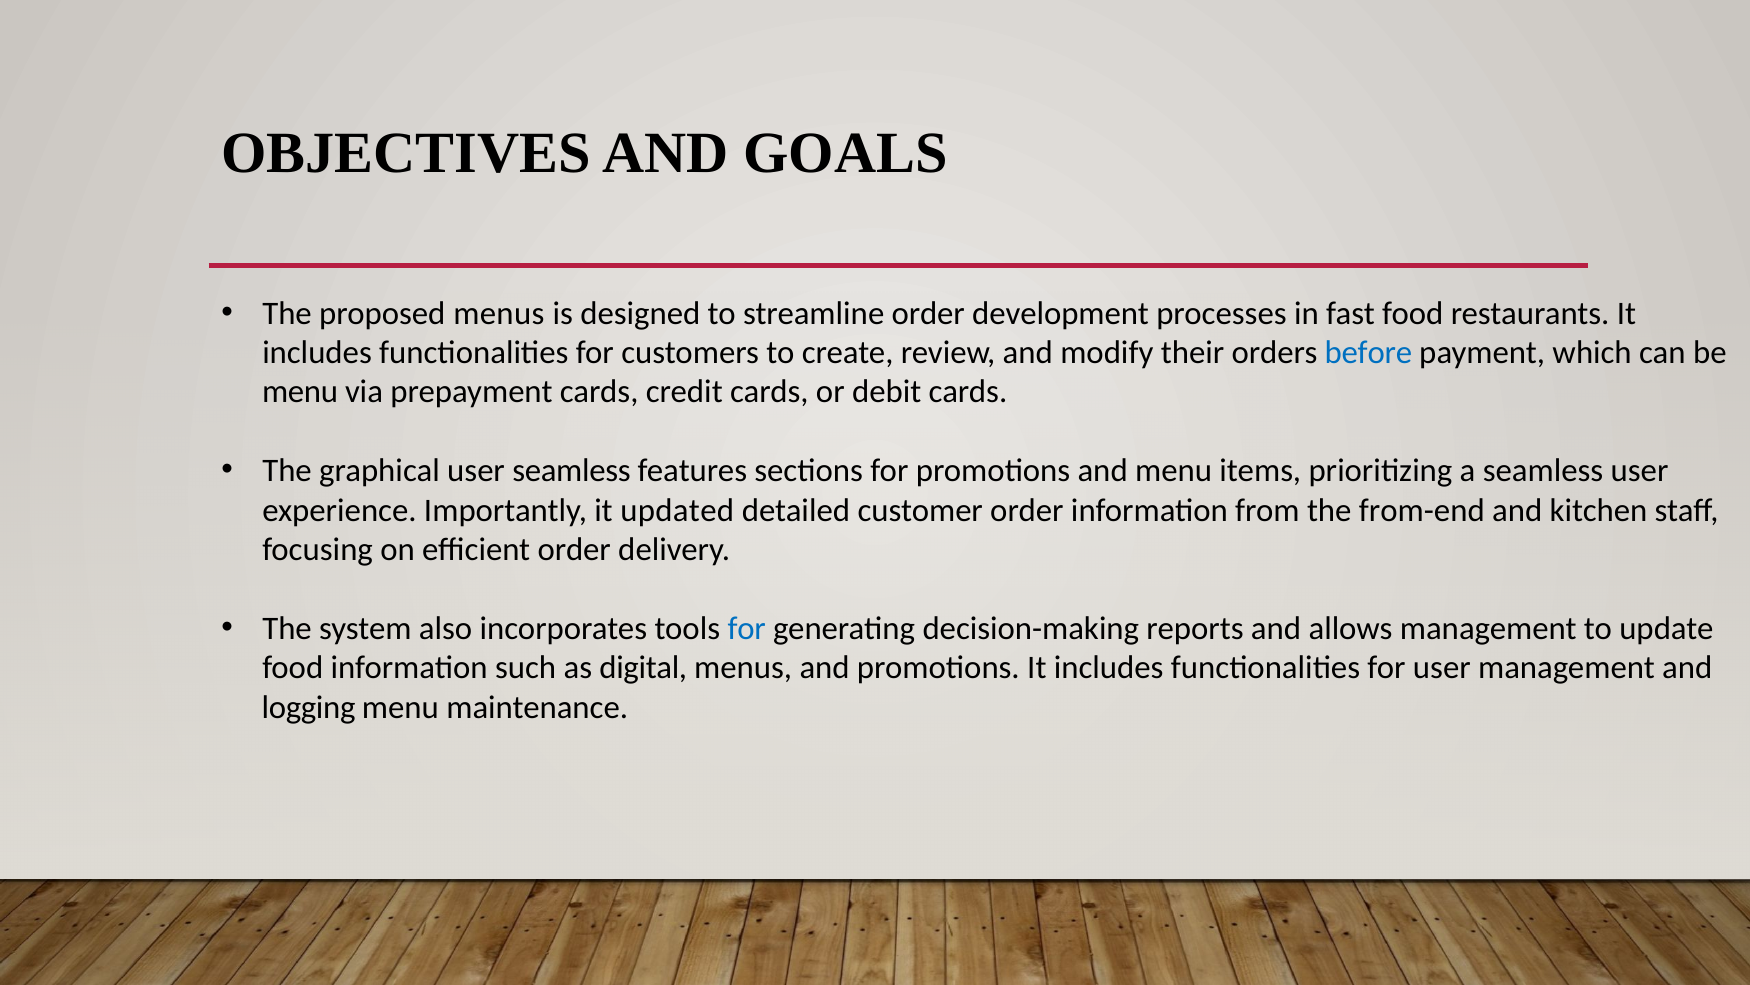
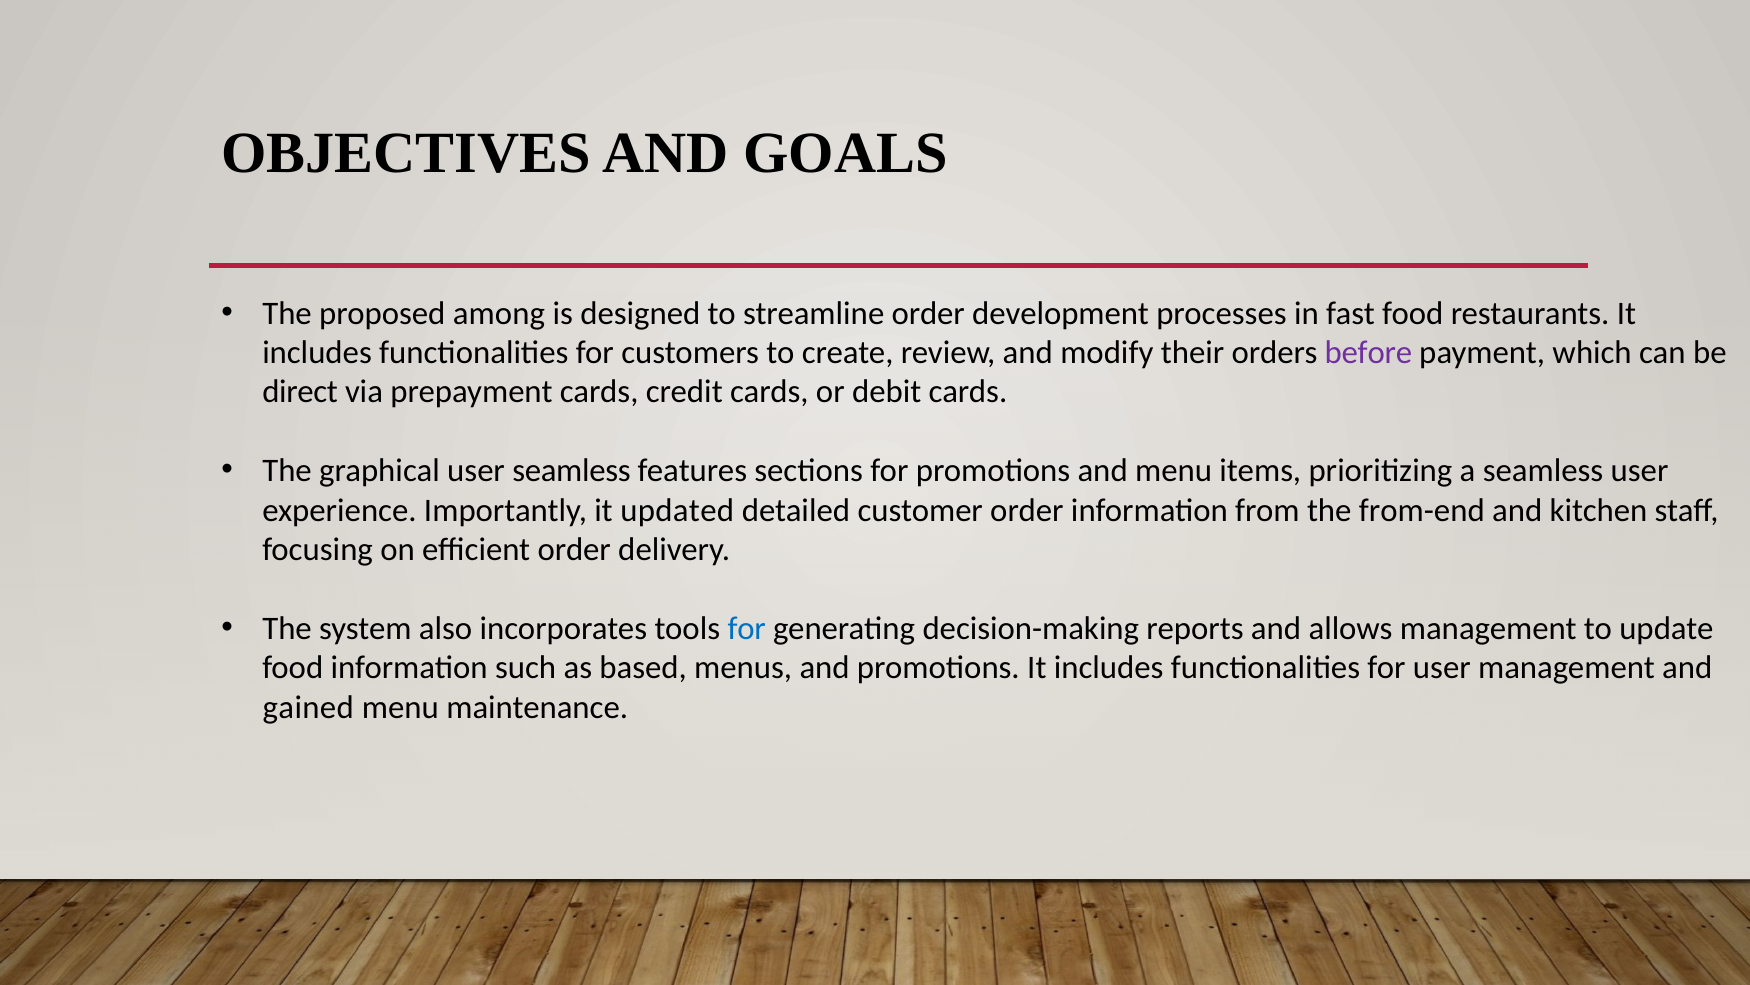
proposed menus: menus -> among
before colour: blue -> purple
menu at (300, 392): menu -> direct
digital: digital -> based
logging: logging -> gained
